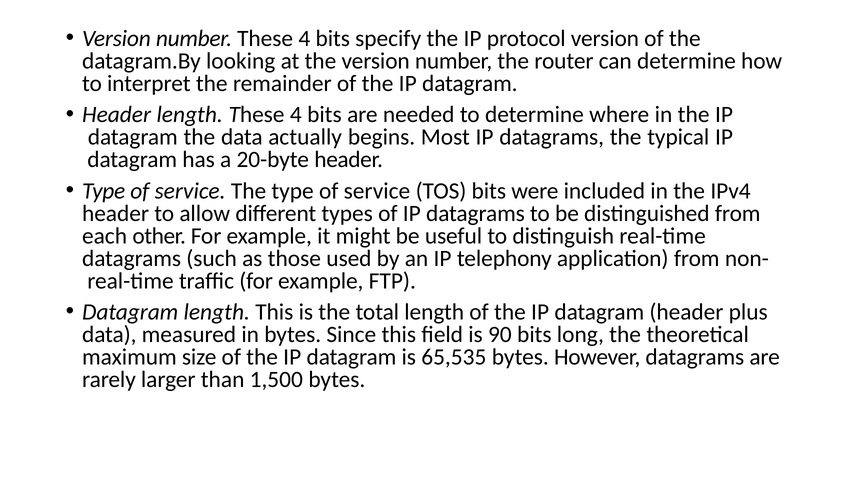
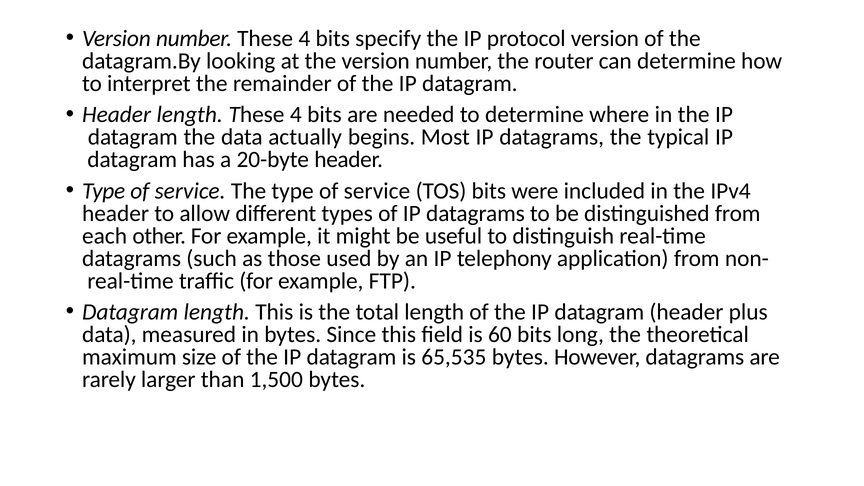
90: 90 -> 60
